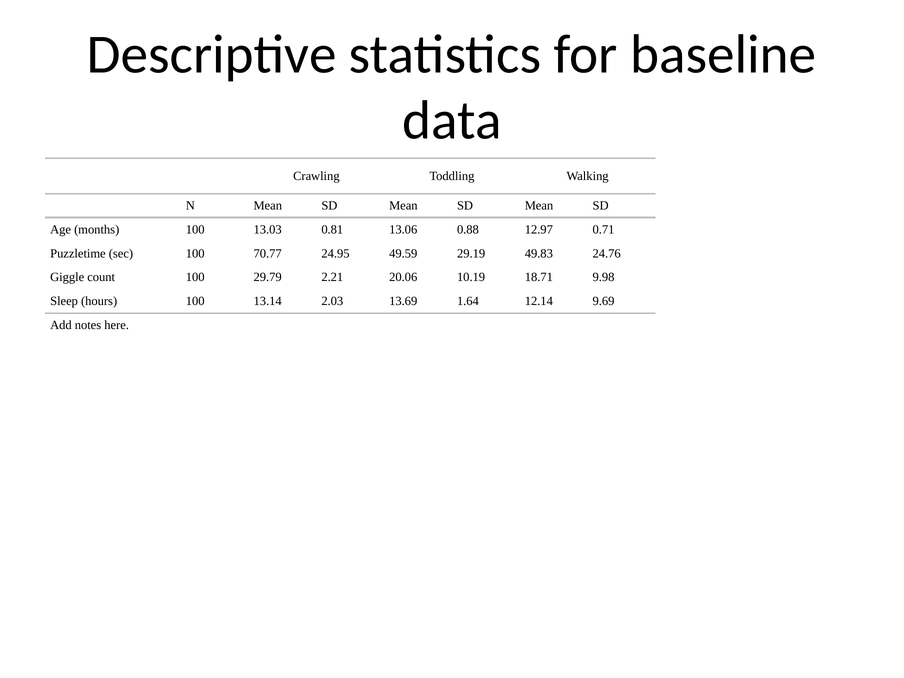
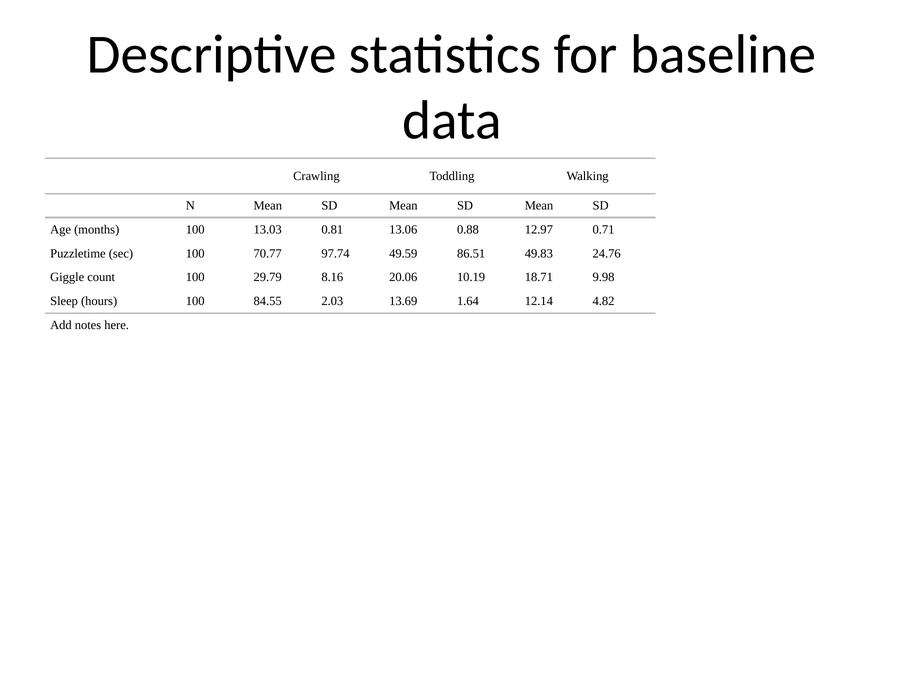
24.95: 24.95 -> 97.74
29.19: 29.19 -> 86.51
2.21: 2.21 -> 8.16
13.14: 13.14 -> 84.55
9.69: 9.69 -> 4.82
